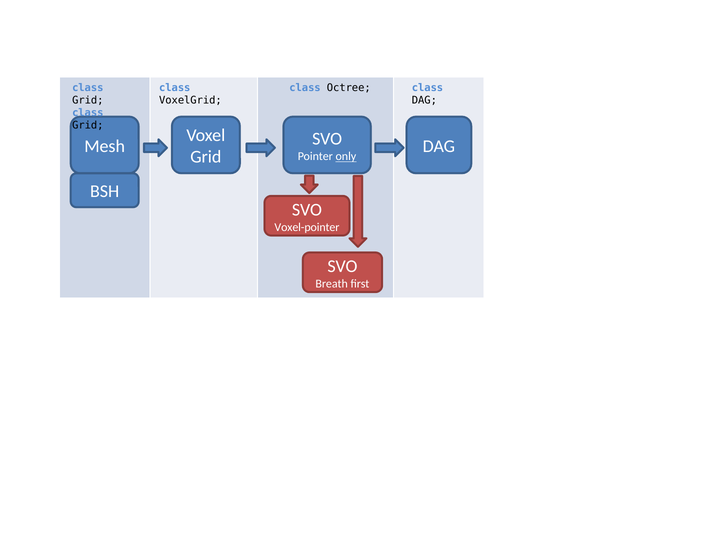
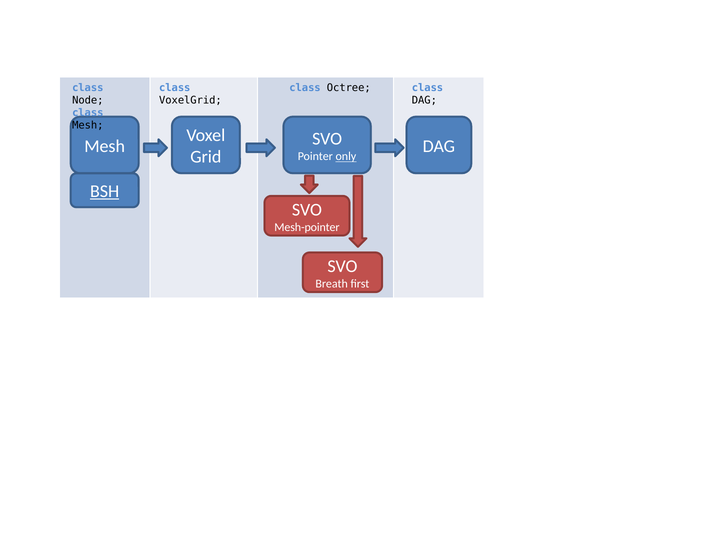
Grid at (88, 100): Grid -> Node
Grid at (88, 125): Grid -> Mesh
BSH underline: none -> present
Voxel-pointer: Voxel-pointer -> Mesh-pointer
